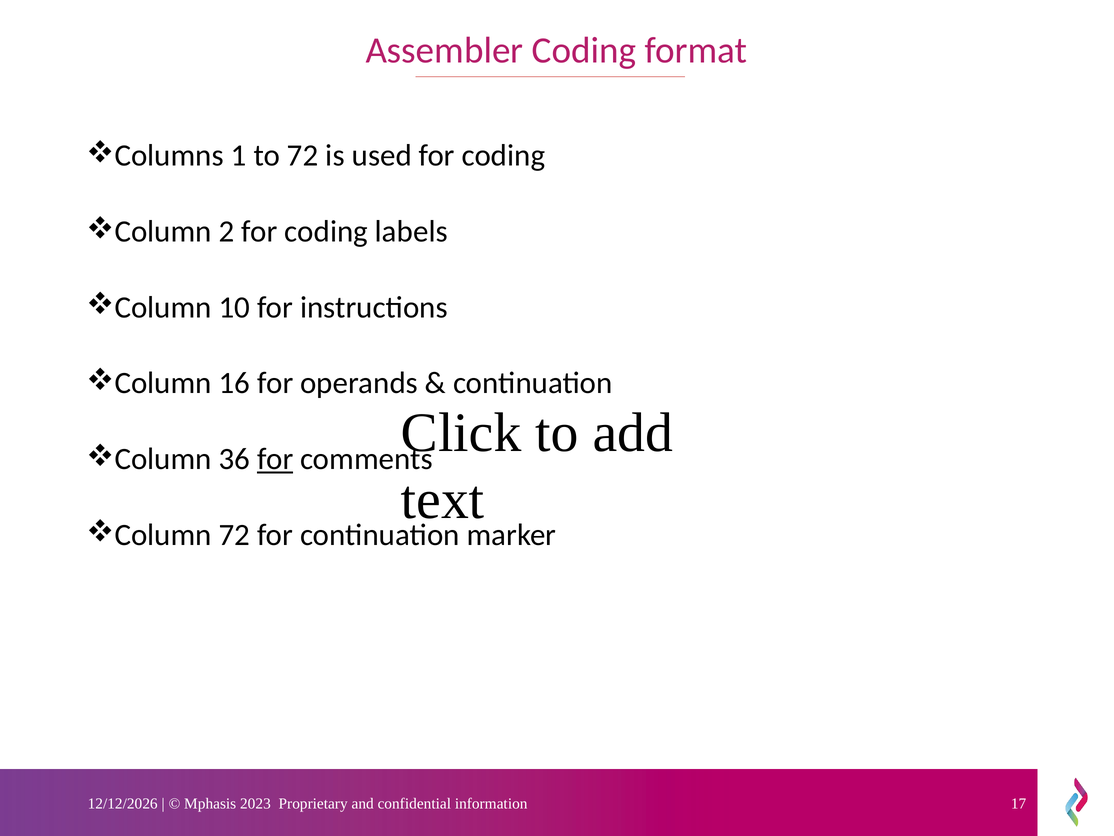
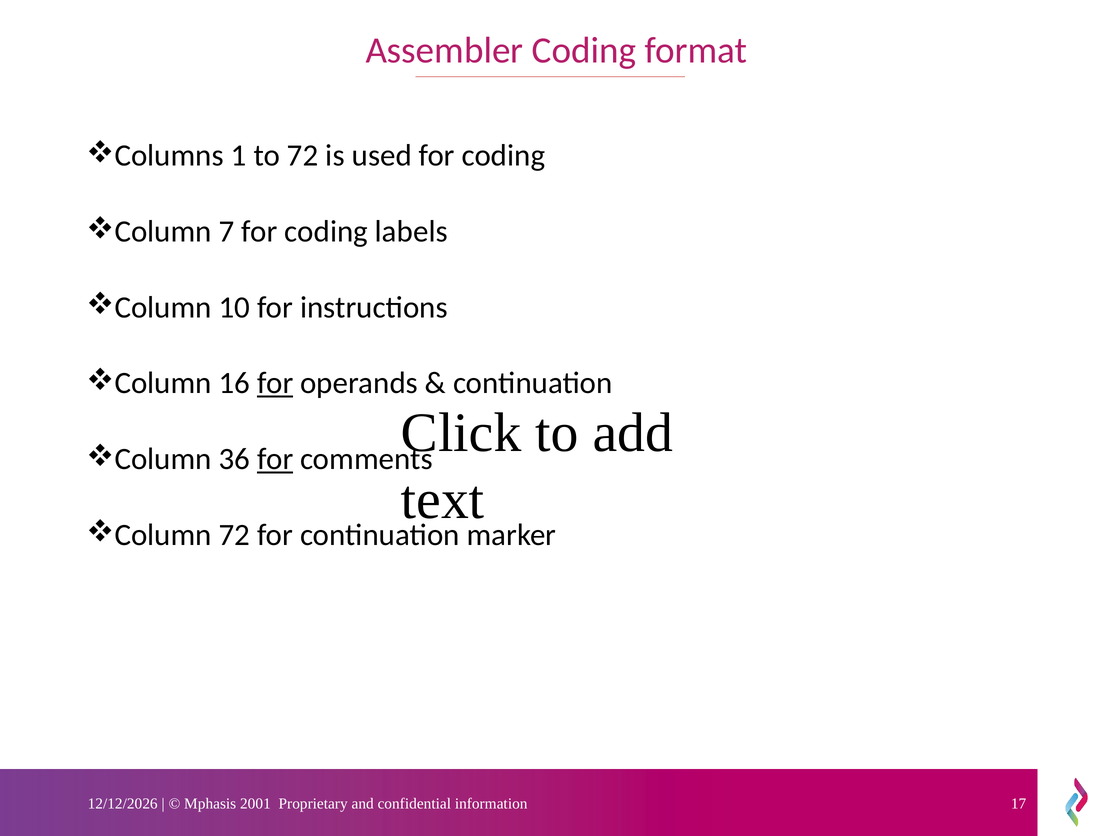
2: 2 -> 7
for at (275, 383) underline: none -> present
2023: 2023 -> 2001
